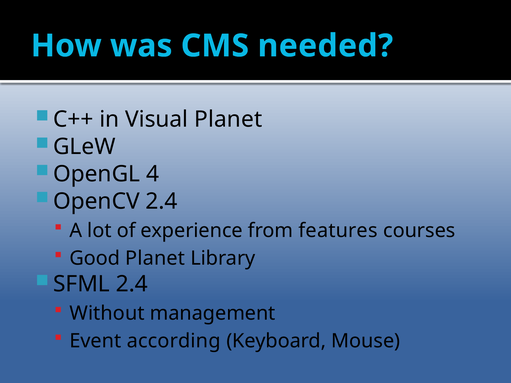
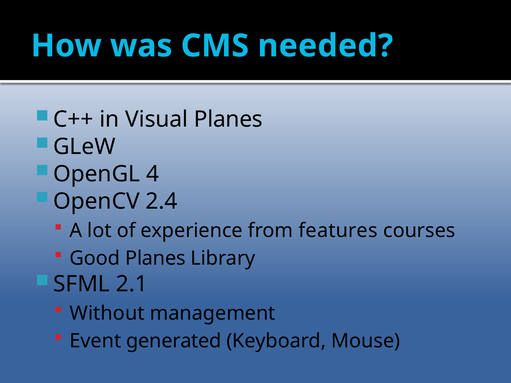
Visual Planet: Planet -> Planes
Good Planet: Planet -> Planes
SFML 2.4: 2.4 -> 2.1
according: according -> generated
